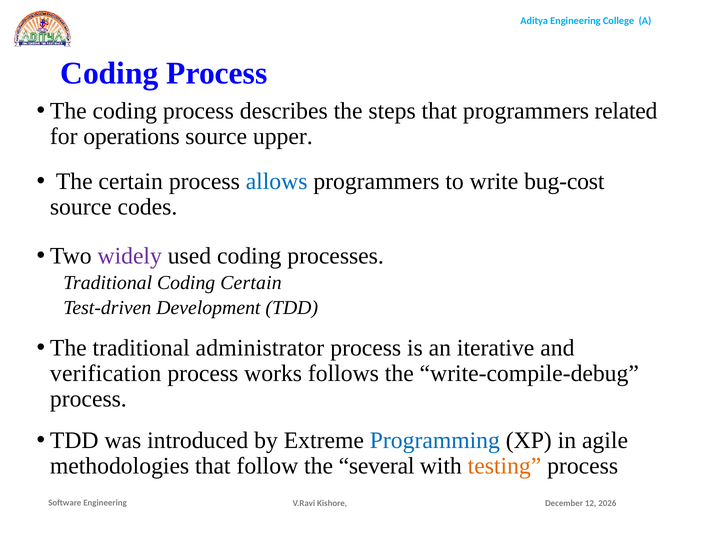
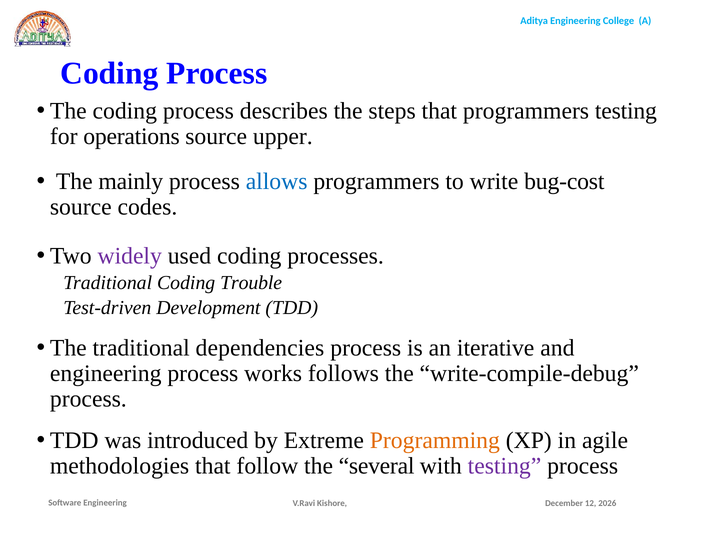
programmers related: related -> testing
The certain: certain -> mainly
Coding Certain: Certain -> Trouble
administrator: administrator -> dependencies
verification at (106, 373): verification -> engineering
Programming colour: blue -> orange
testing at (505, 465) colour: orange -> purple
